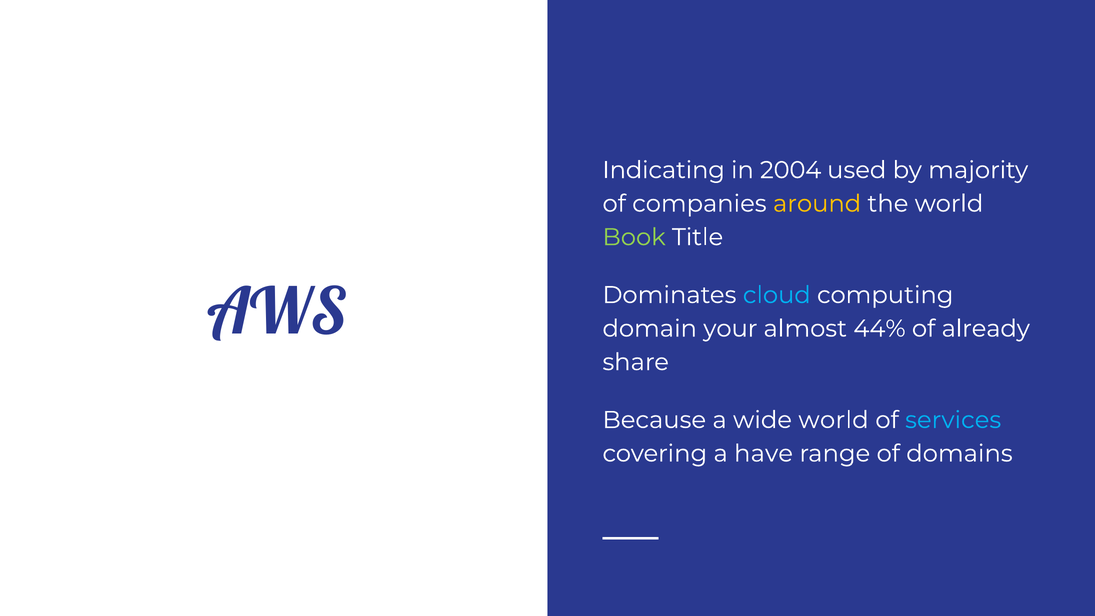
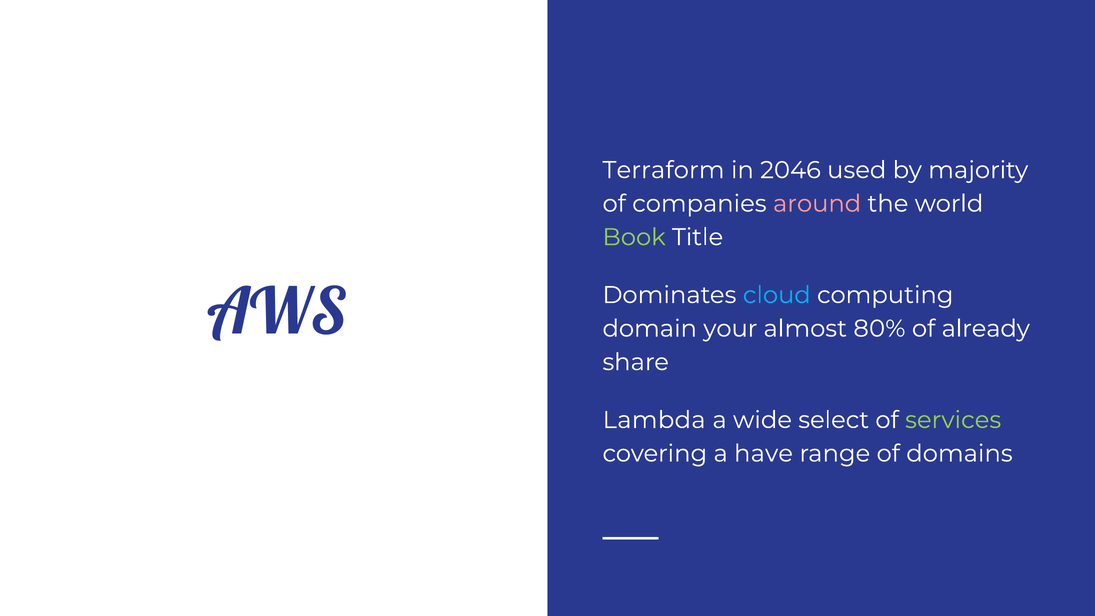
Indicating: Indicating -> Terraform
2004: 2004 -> 2046
around colour: yellow -> pink
44%: 44% -> 80%
Because: Because -> Lambda
wide world: world -> select
services colour: light blue -> light green
